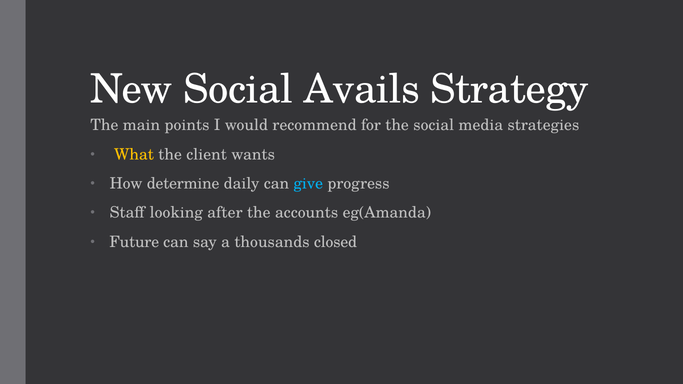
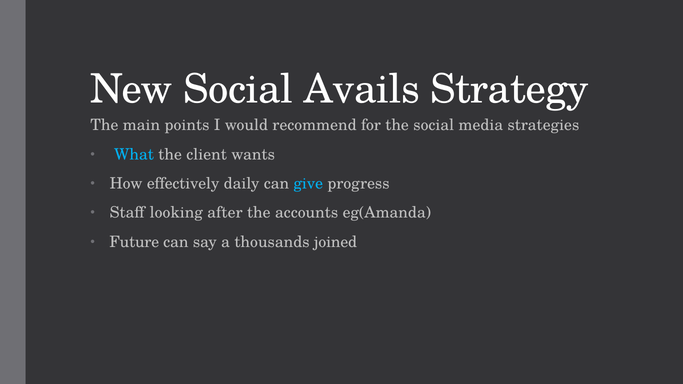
What colour: yellow -> light blue
determine: determine -> effectively
closed: closed -> joined
